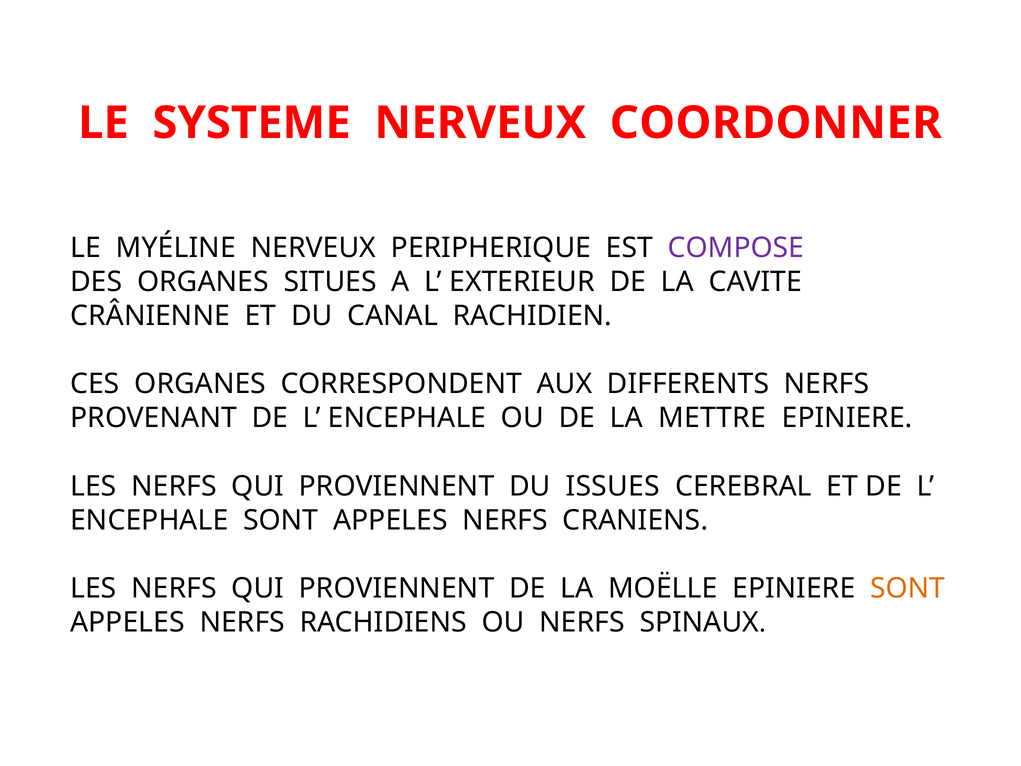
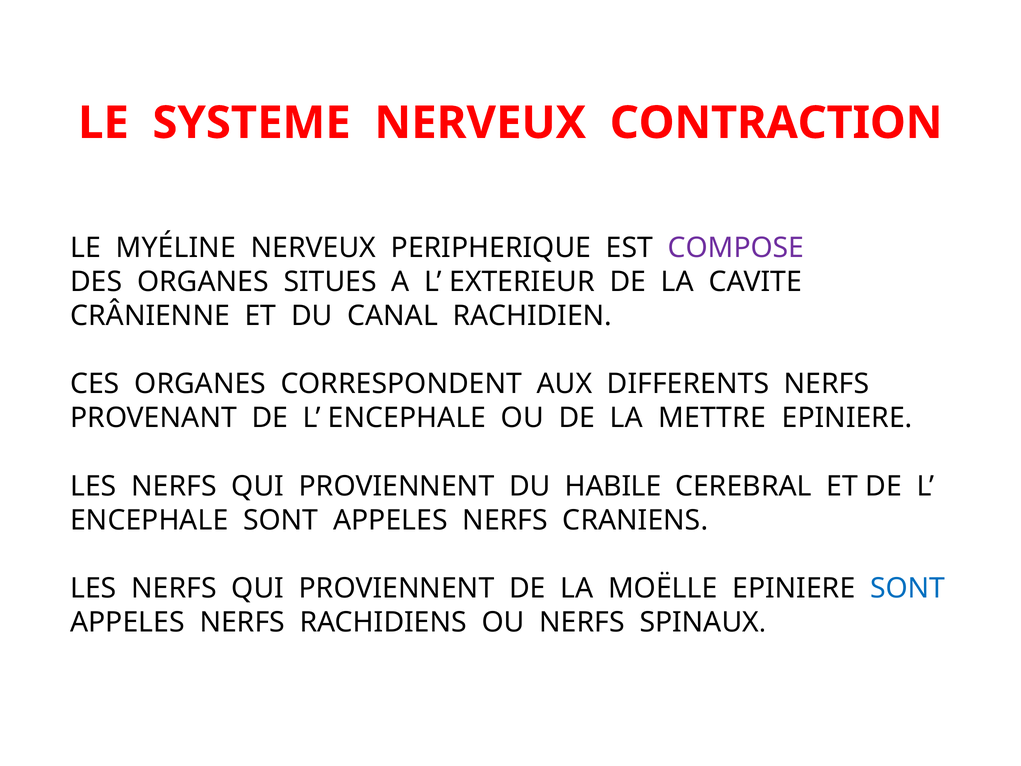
COORDONNER: COORDONNER -> CONTRACTION
ISSUES: ISSUES -> HABILE
SONT at (908, 588) colour: orange -> blue
